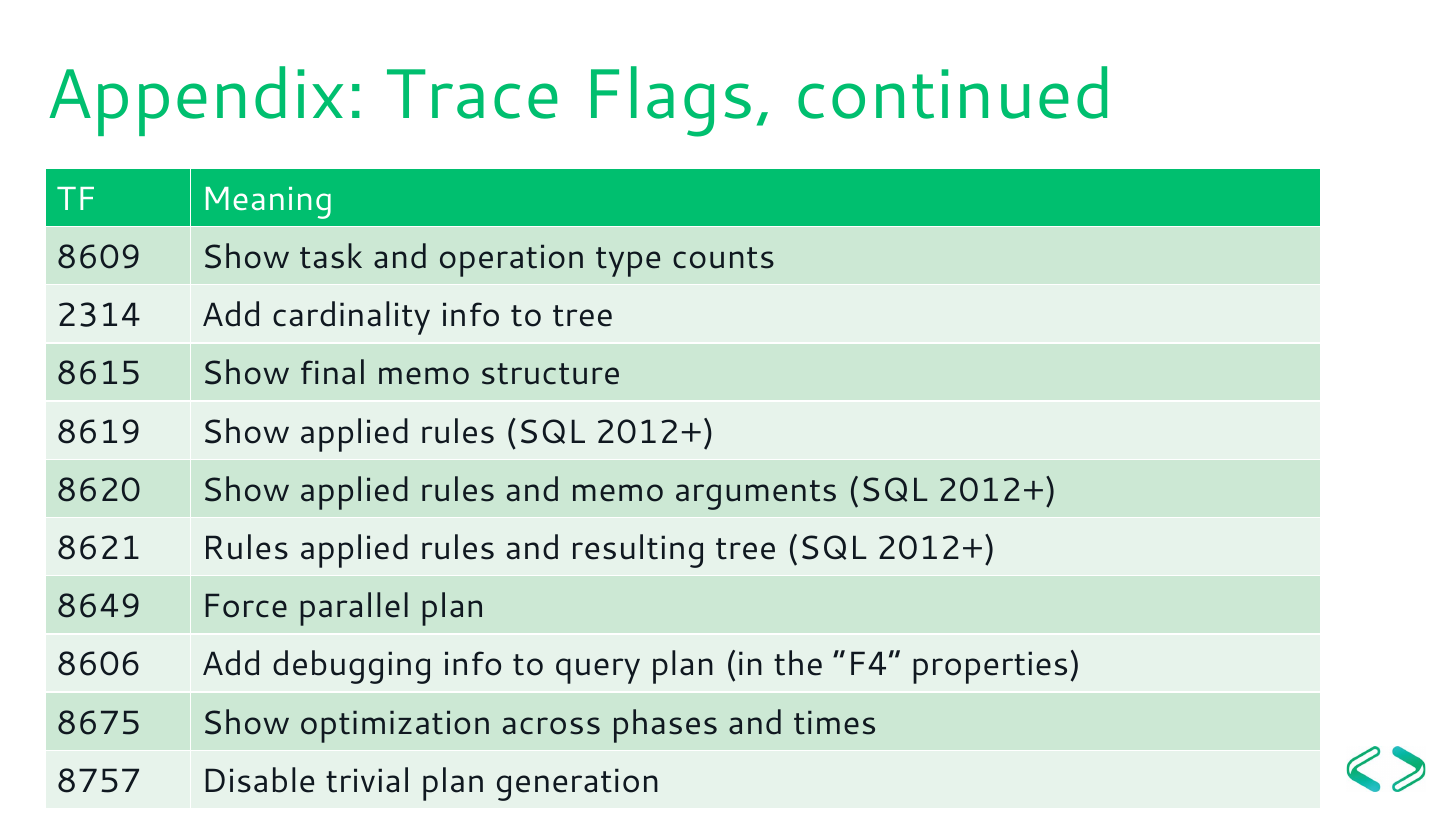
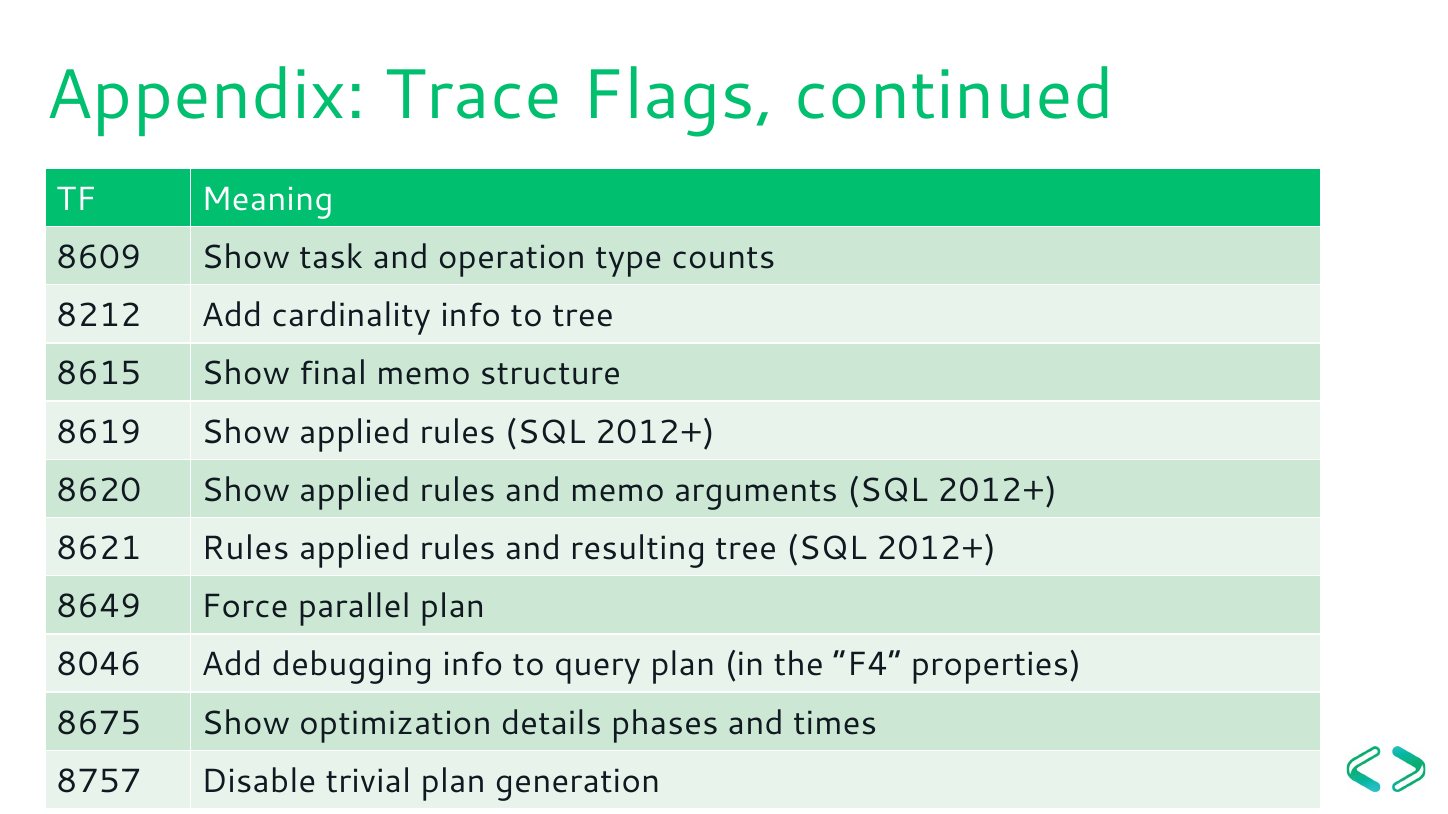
2314: 2314 -> 8212
8606: 8606 -> 8046
across: across -> details
